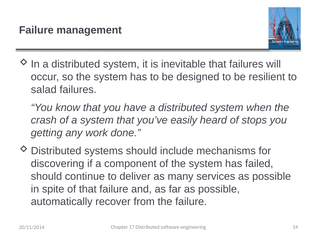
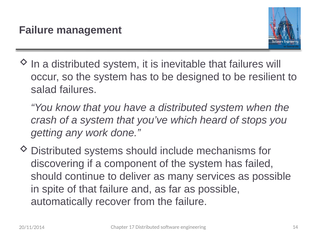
easily: easily -> which
